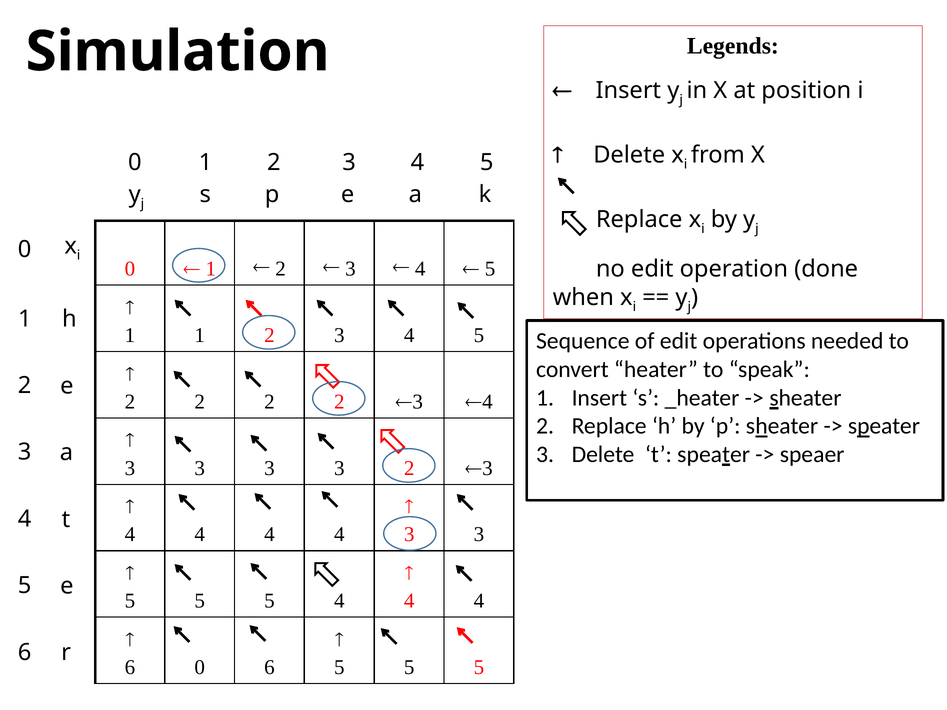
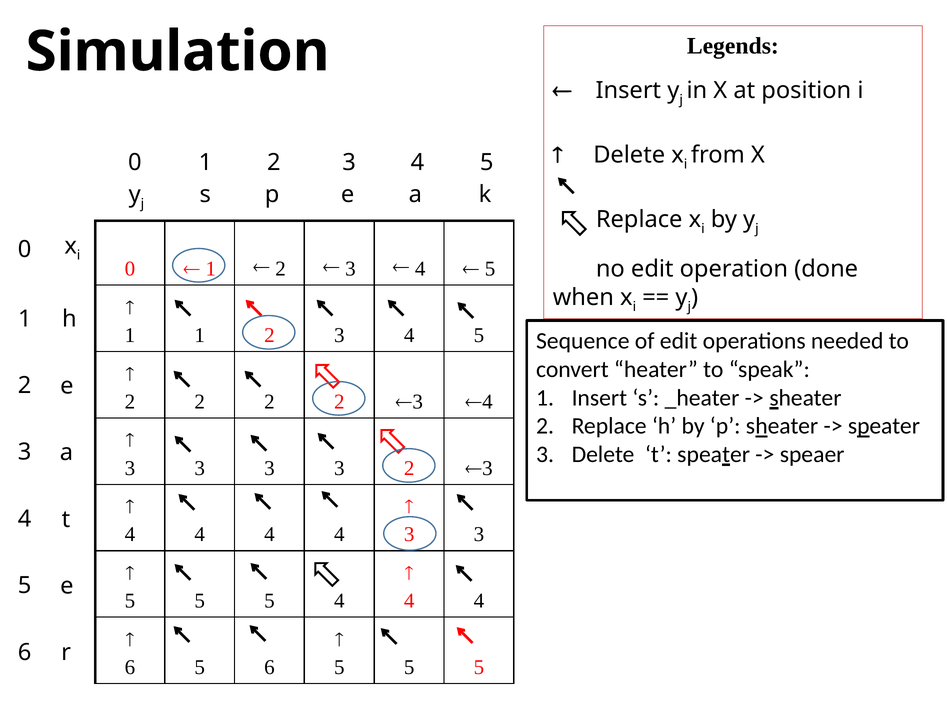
6 0: 0 -> 5
